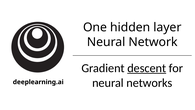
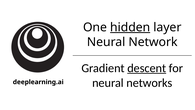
hidden underline: none -> present
